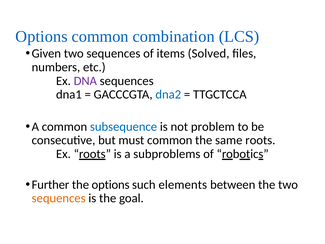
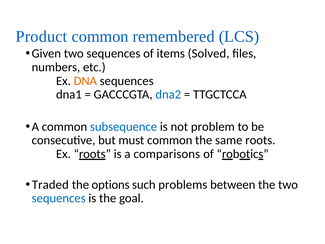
Options at (41, 36): Options -> Product
combination: combination -> remembered
DNA colour: purple -> orange
subproblems: subproblems -> comparisons
Further: Further -> Traded
elements: elements -> problems
sequences at (59, 198) colour: orange -> blue
